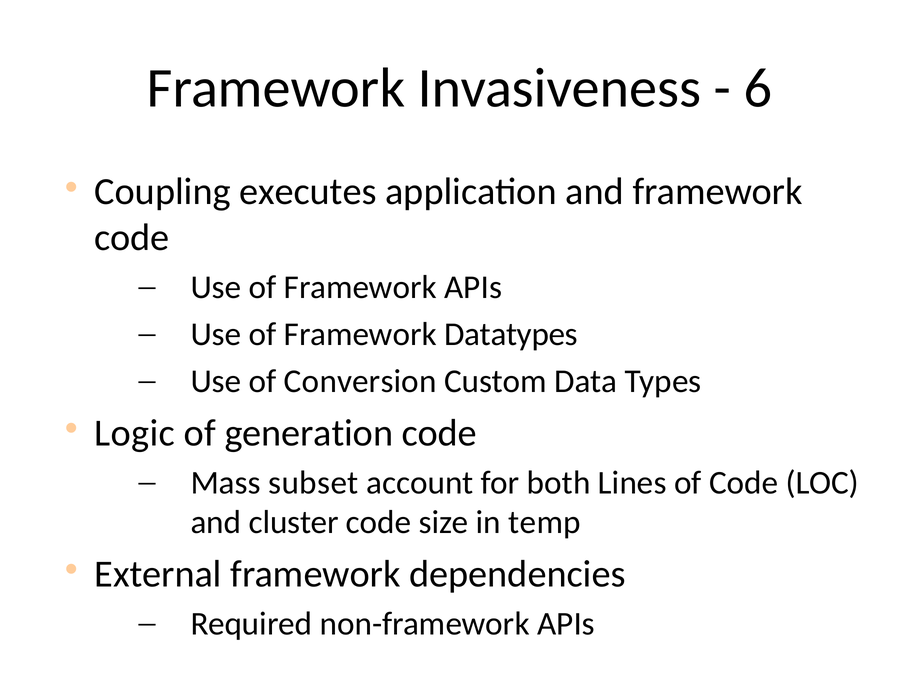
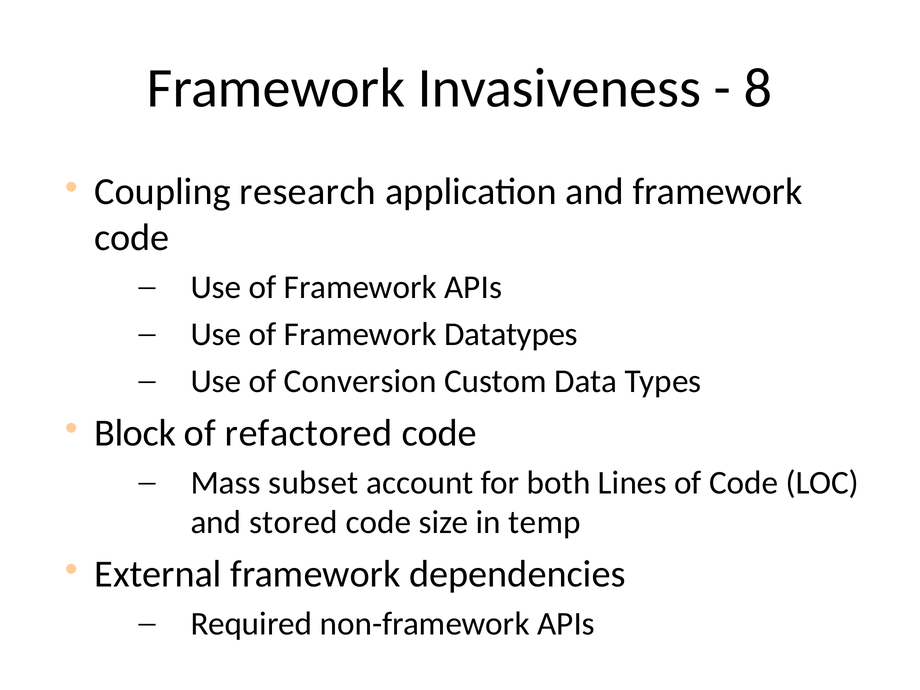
6: 6 -> 8
executes: executes -> research
Logic: Logic -> Block
generation: generation -> refactored
cluster: cluster -> stored
